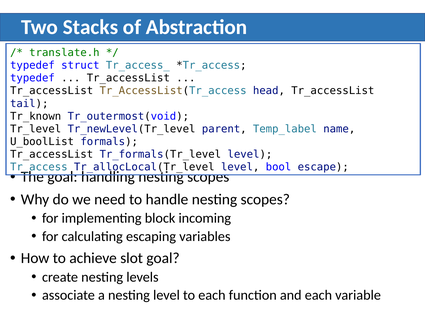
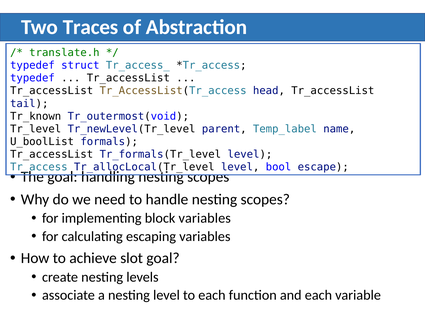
Stacks: Stacks -> Traces
block incoming: incoming -> variables
